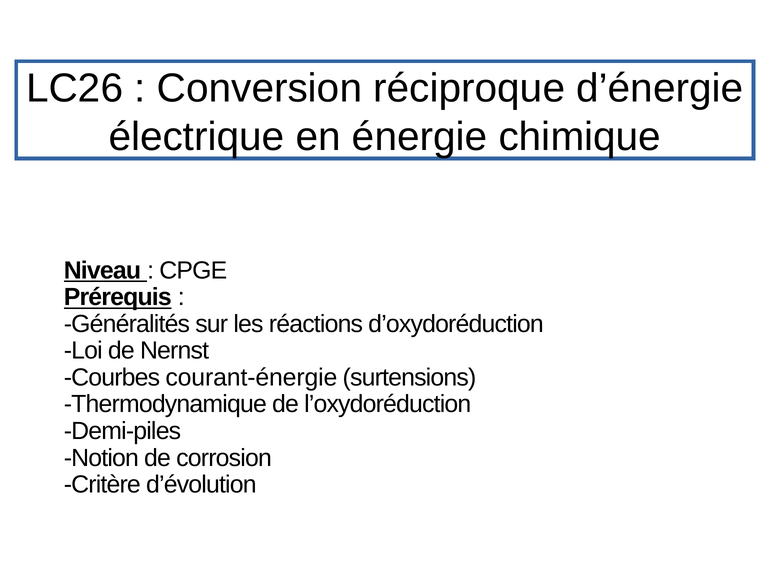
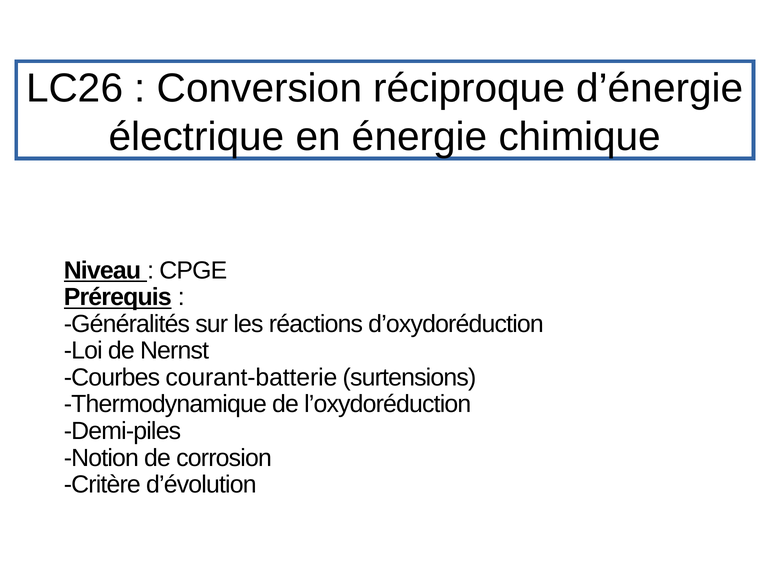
courant-énergie: courant-énergie -> courant-batterie
